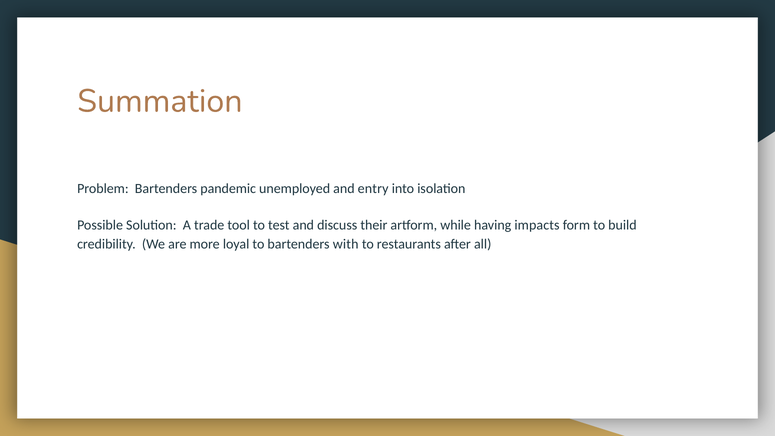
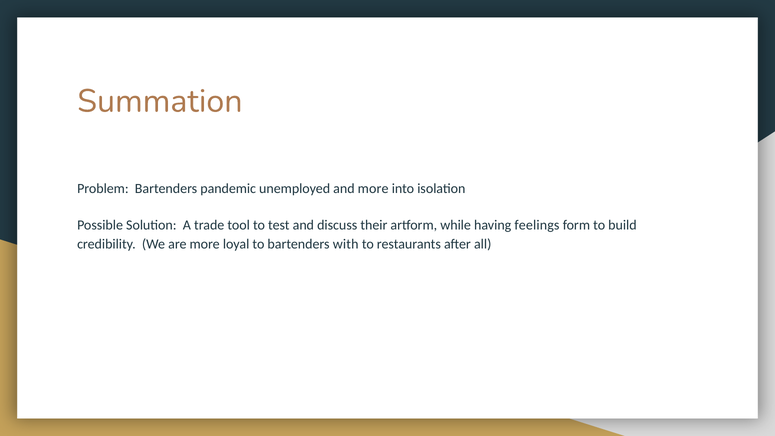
and entry: entry -> more
impacts: impacts -> feelings
